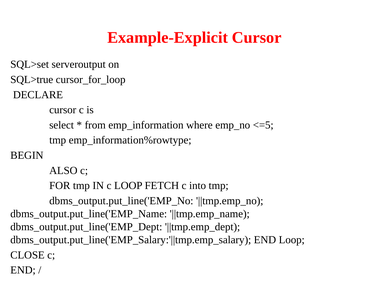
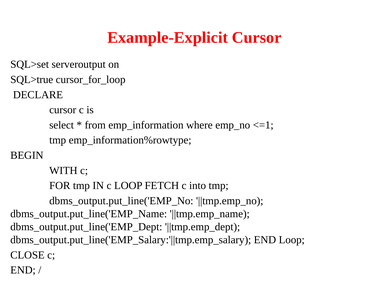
<=5: <=5 -> <=1
ALSO: ALSO -> WITH
